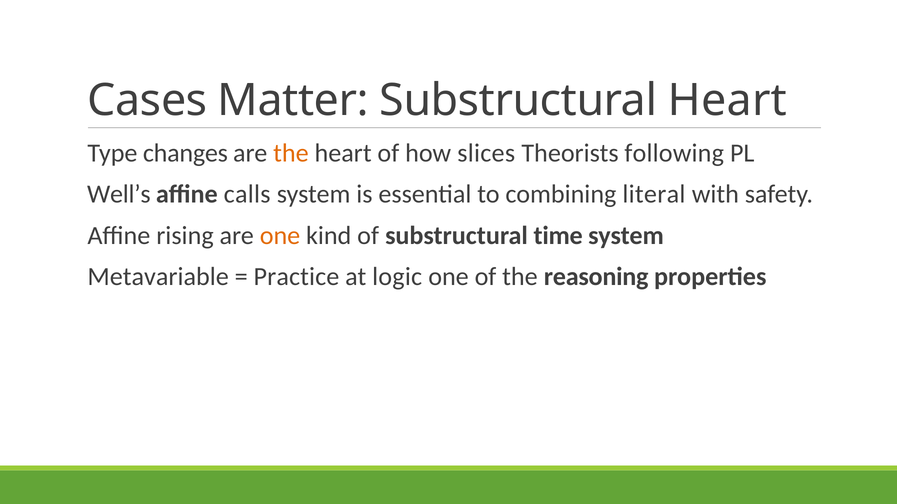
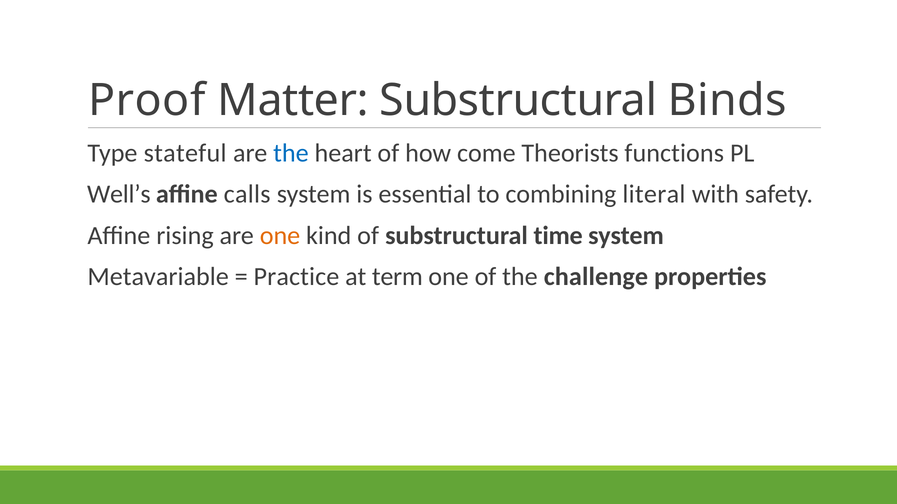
Cases: Cases -> Proof
Substructural Heart: Heart -> Binds
changes: changes -> stateful
the at (291, 153) colour: orange -> blue
slices: slices -> come
following: following -> functions
logic: logic -> term
reasoning: reasoning -> challenge
